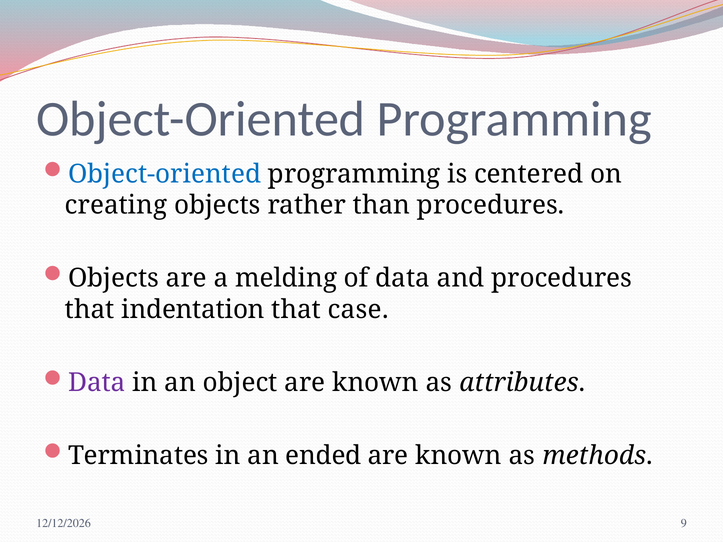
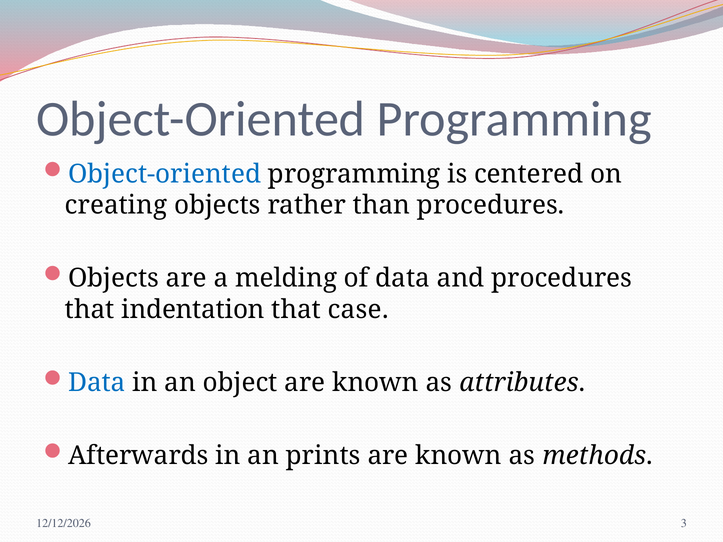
Data at (97, 383) colour: purple -> blue
Terminates: Terminates -> Afterwards
ended: ended -> prints
9: 9 -> 3
